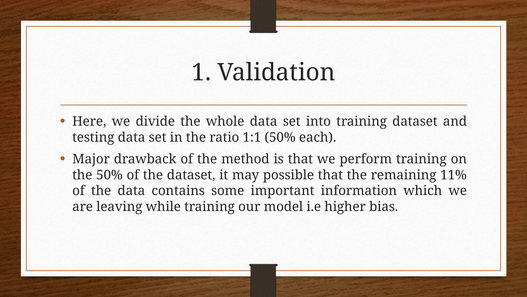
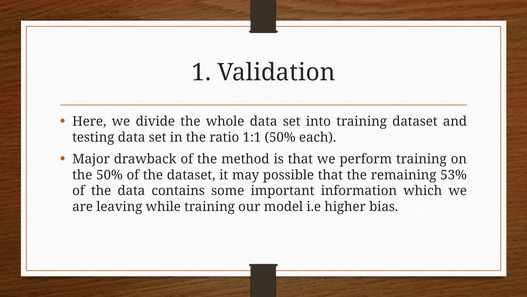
11%: 11% -> 53%
